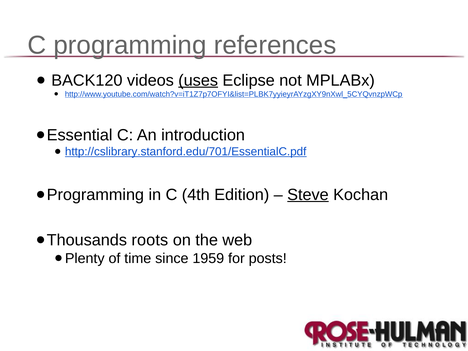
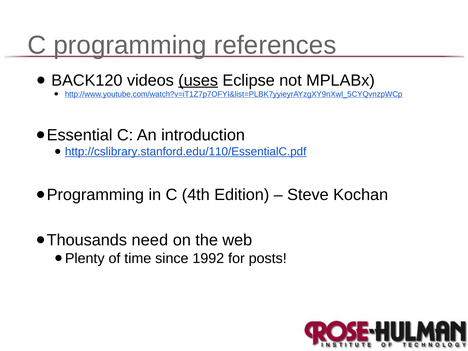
http://cslibrary.stanford.edu/701/EssentialC.pdf: http://cslibrary.stanford.edu/701/EssentialC.pdf -> http://cslibrary.stanford.edu/110/EssentialC.pdf
Steve underline: present -> none
roots: roots -> need
1959: 1959 -> 1992
